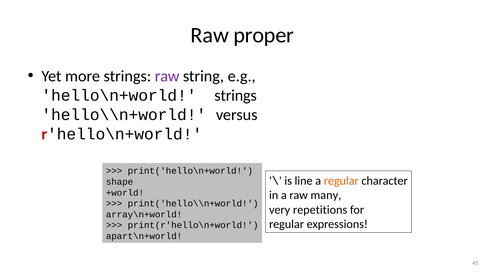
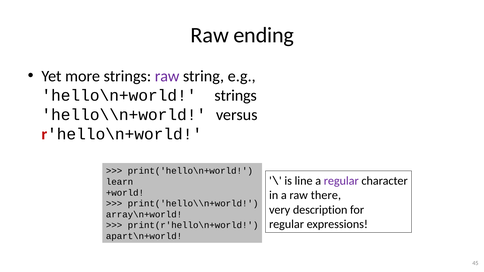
proper: proper -> ending
regular at (341, 181) colour: orange -> purple
shape: shape -> learn
many: many -> there
repetitions: repetitions -> description
